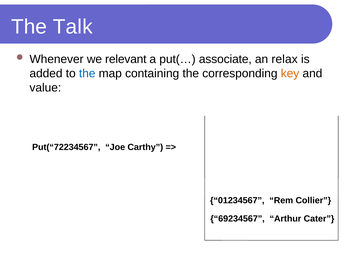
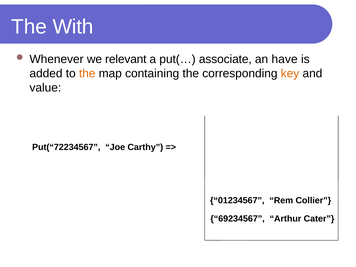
Talk: Talk -> With
relax: relax -> have
the at (87, 73) colour: blue -> orange
